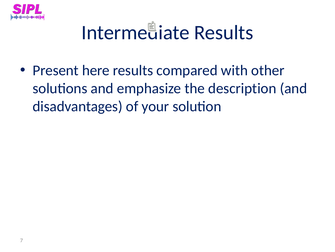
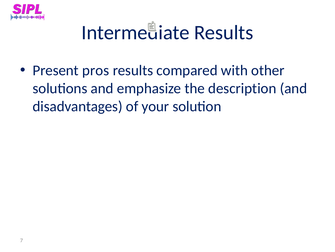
here: here -> pros
